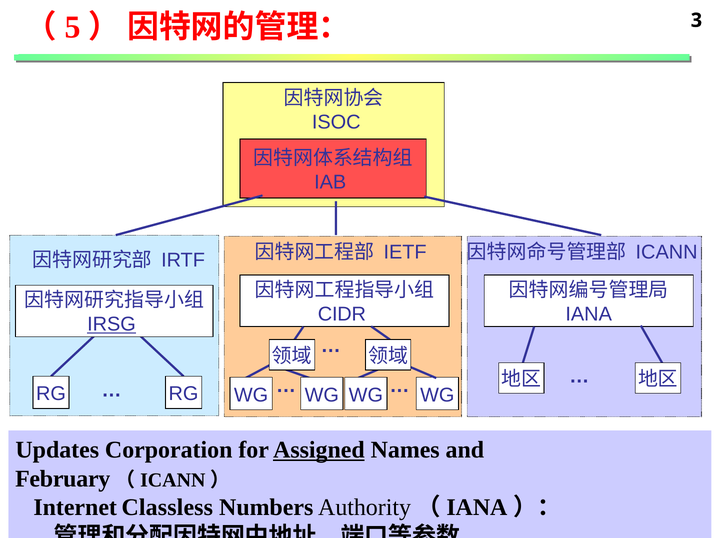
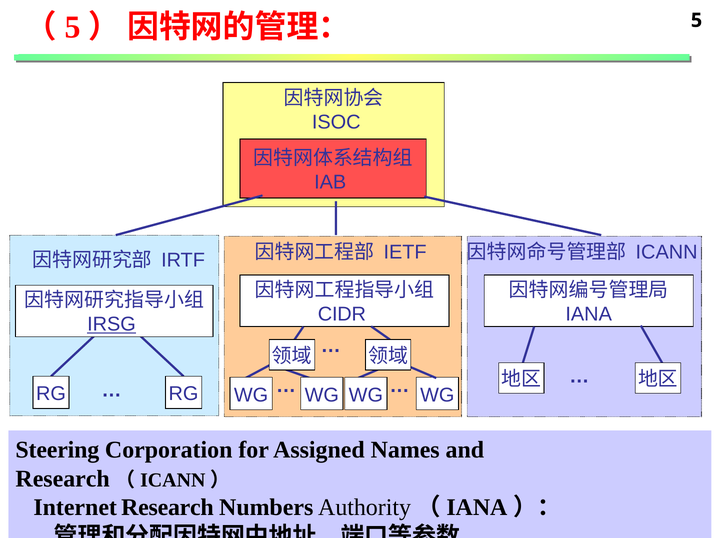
3 at (696, 20): 3 -> 5
Updates: Updates -> Steering
Assigned underline: present -> none
February at (63, 479): February -> Research
Internet Classless: Classless -> Research
